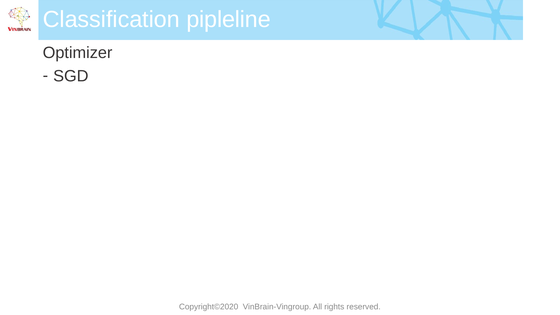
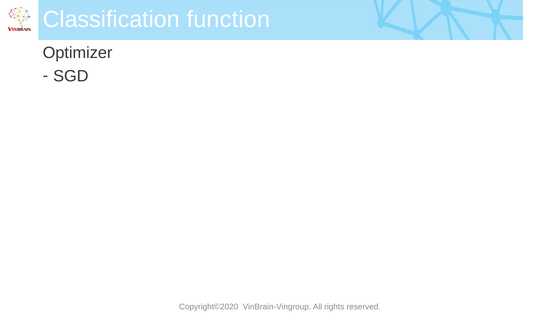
pipleline: pipleline -> function
